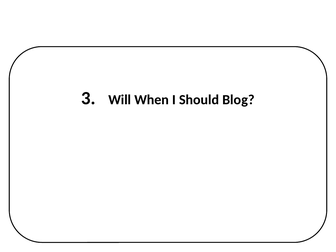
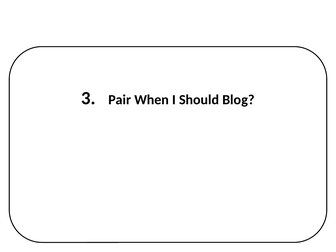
Will: Will -> Pair
